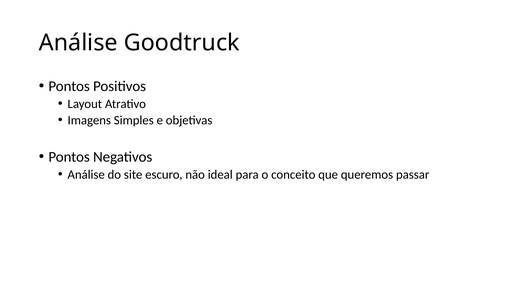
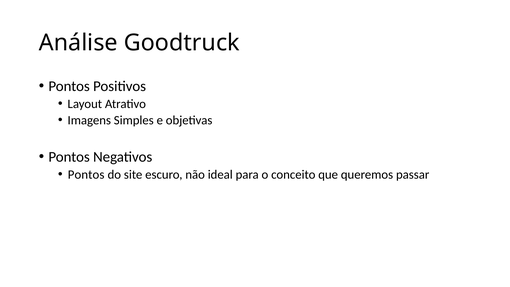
Análise at (86, 174): Análise -> Pontos
